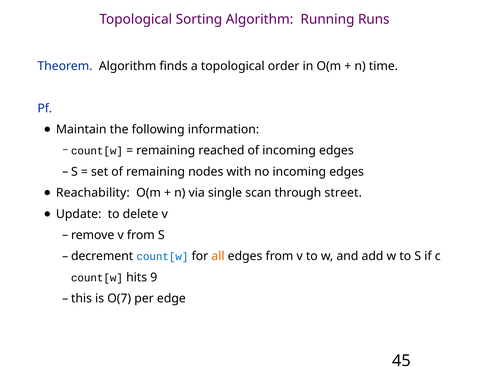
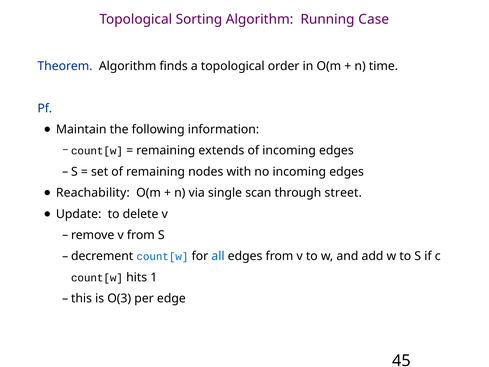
Runs: Runs -> Case
reached: reached -> extends
all colour: orange -> blue
9: 9 -> 1
O(7: O(7 -> O(3
